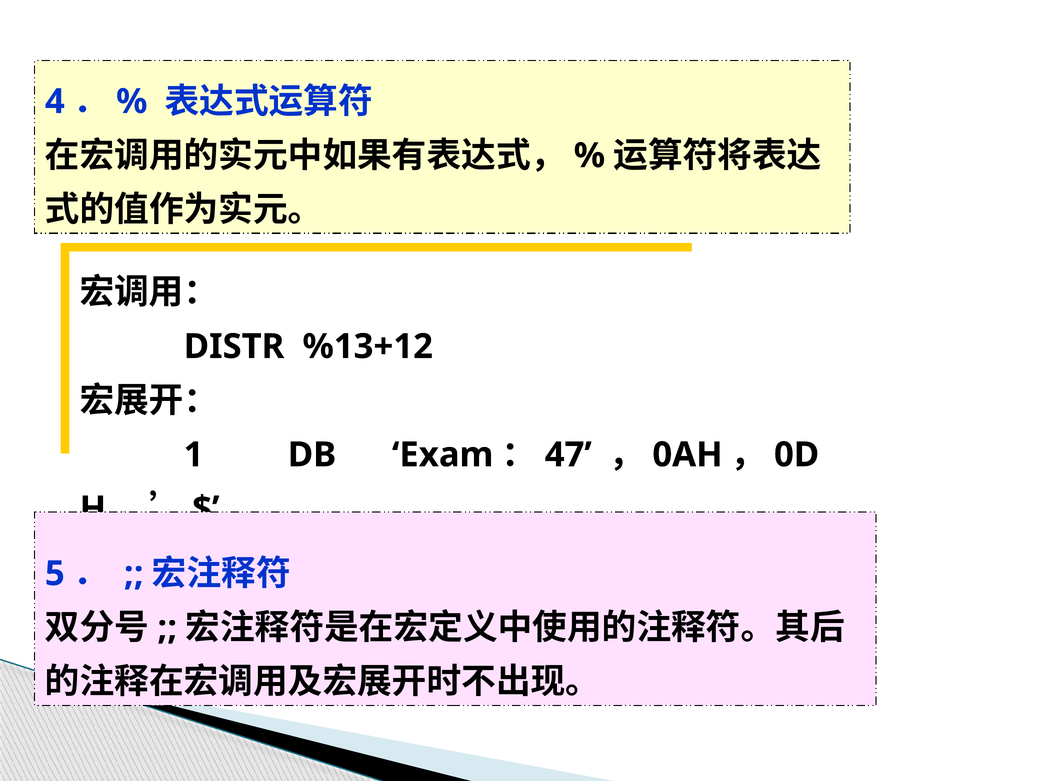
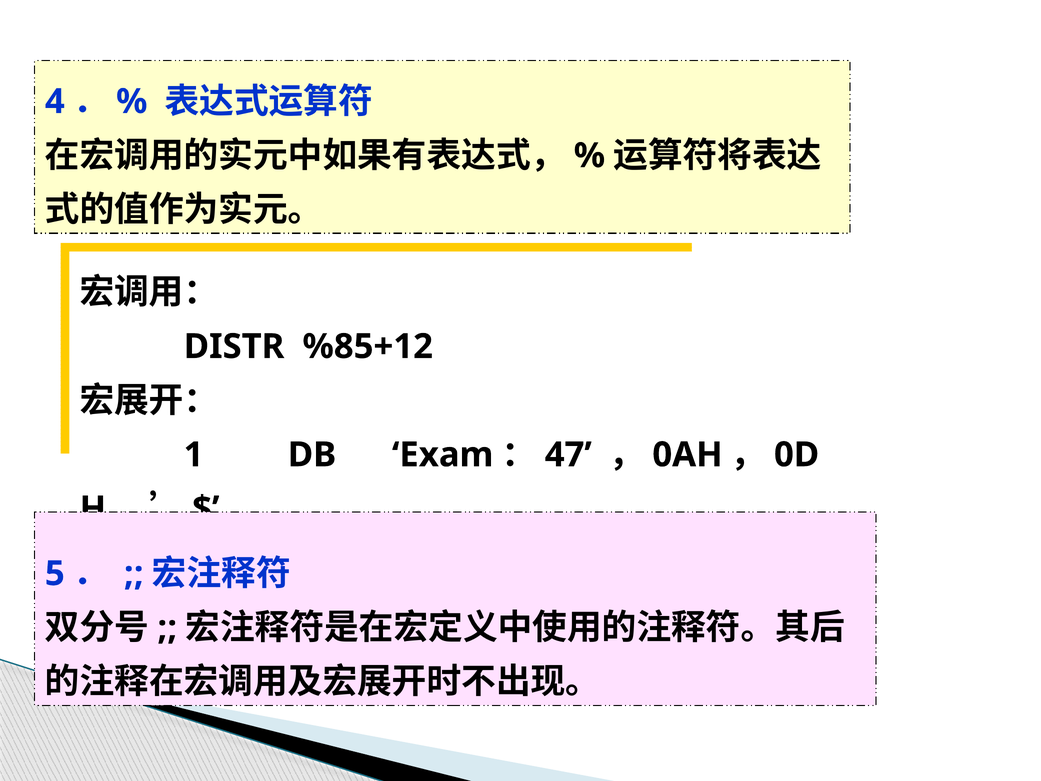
%13+12: %13+12 -> %85+12
